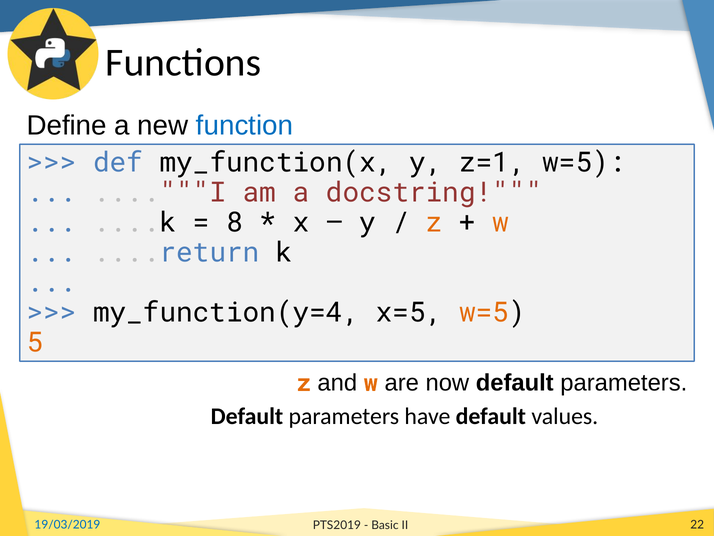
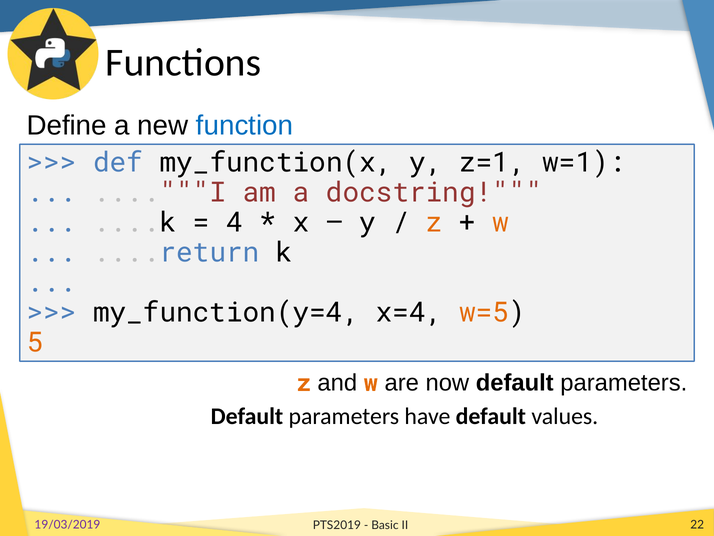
z=1 w=5: w=5 -> w=1
8: 8 -> 4
x=5: x=5 -> x=4
19/03/2019 colour: blue -> purple
